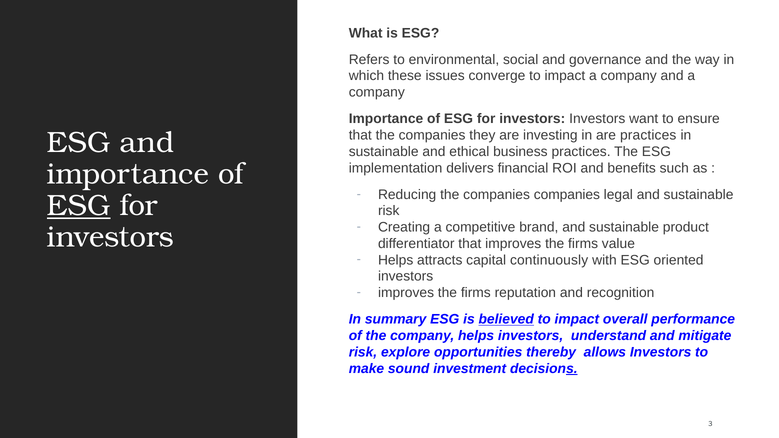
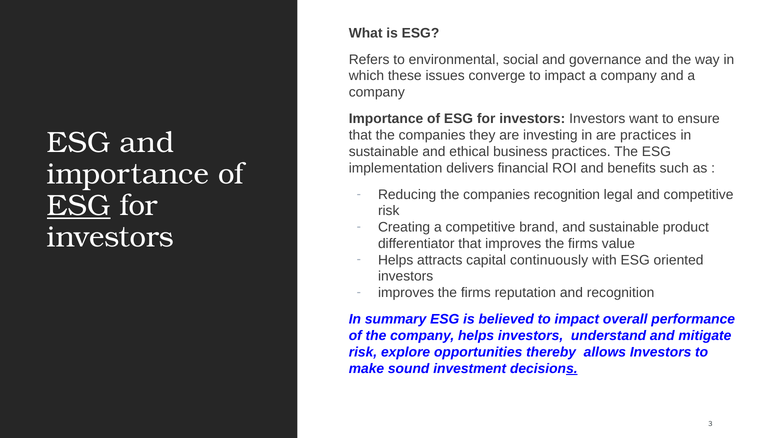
companies companies: companies -> recognition
legal and sustainable: sustainable -> competitive
believed underline: present -> none
